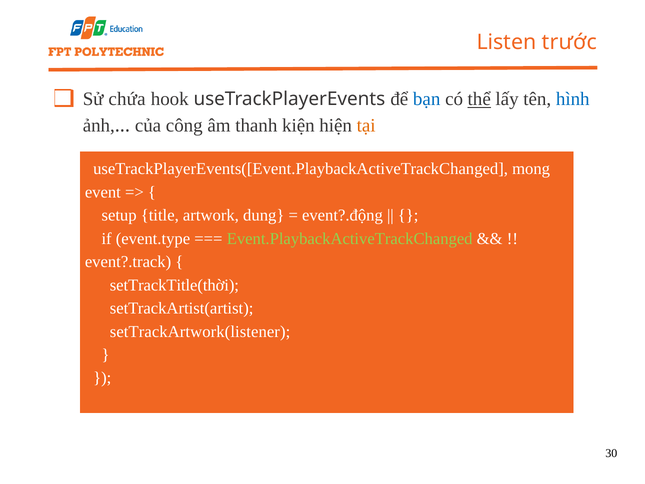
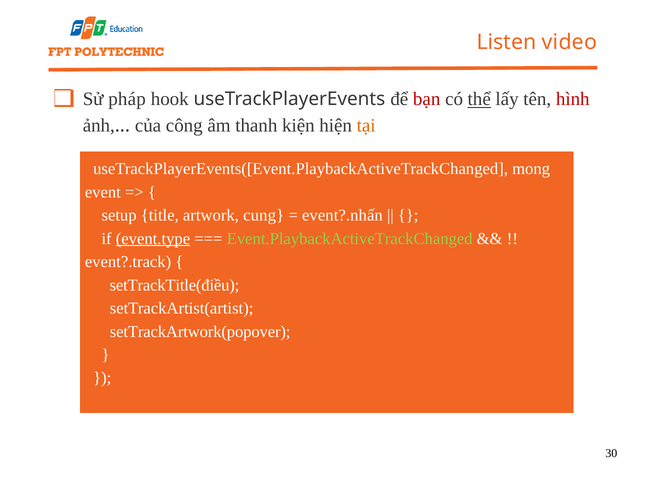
trước: trước -> video
chứa: chứa -> pháp
bạn colour: blue -> red
hình colour: blue -> red
dung: dung -> cung
event?.động: event?.động -> event?.nhấn
event.type underline: none -> present
setTrackTitle(thời: setTrackTitle(thời -> setTrackTitle(điều
setTrackArtwork(listener: setTrackArtwork(listener -> setTrackArtwork(popover
